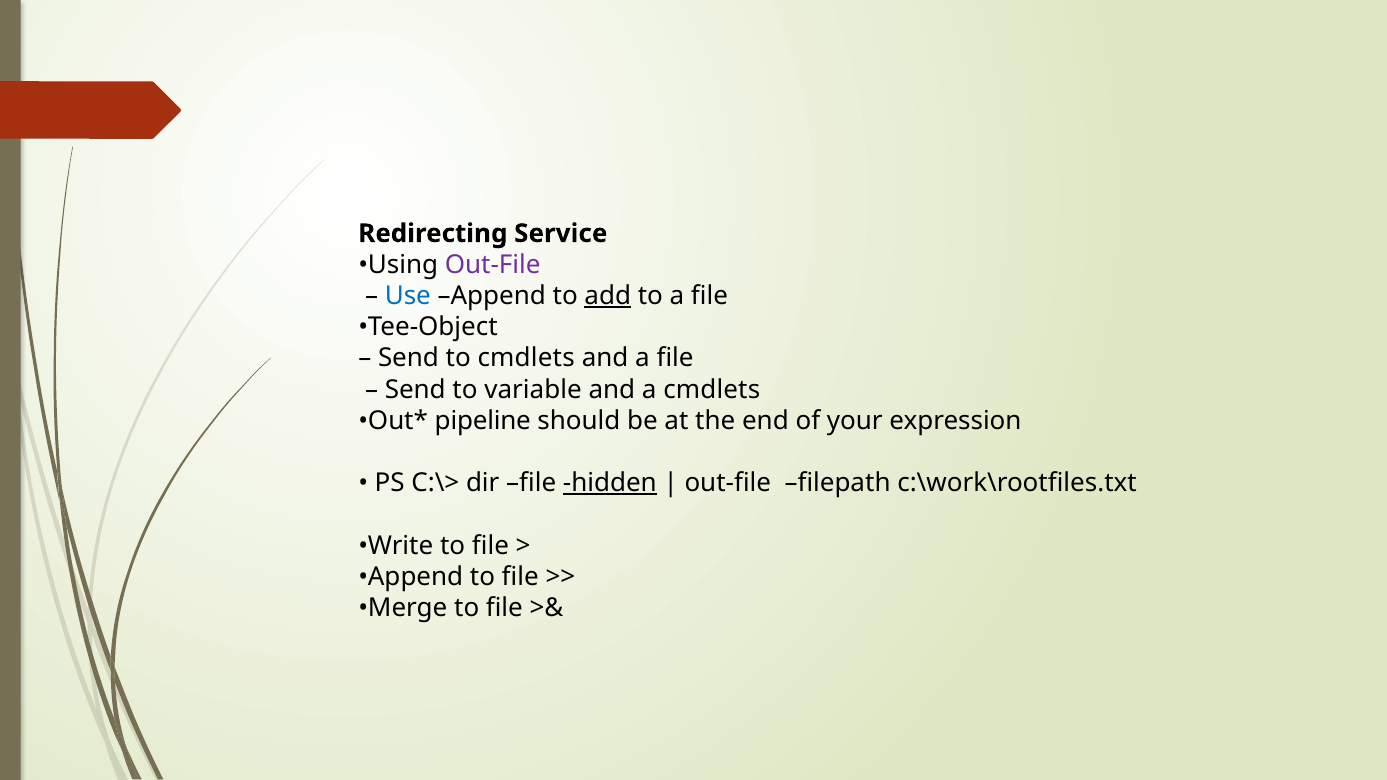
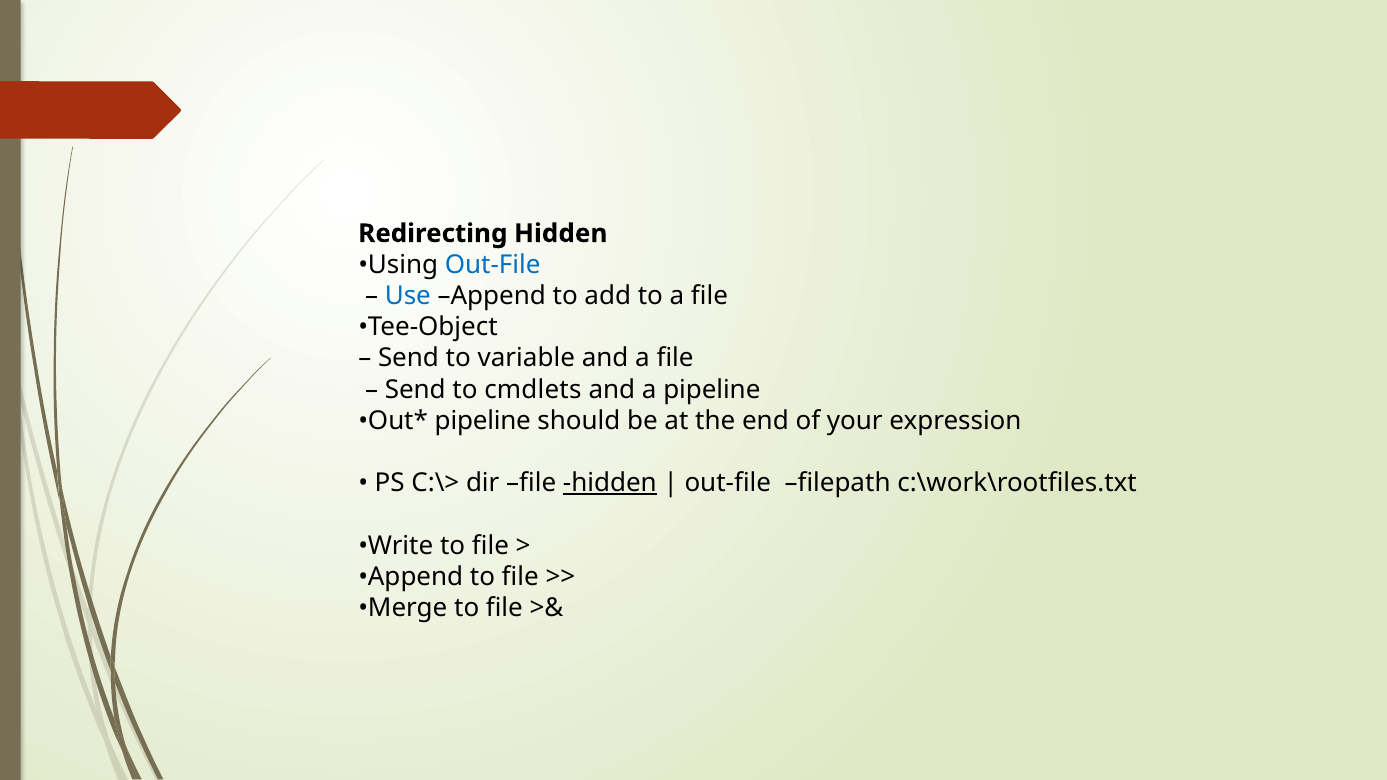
Redirecting Service: Service -> Hidden
Out-File at (493, 265) colour: purple -> blue
add underline: present -> none
to cmdlets: cmdlets -> variable
variable: variable -> cmdlets
a cmdlets: cmdlets -> pipeline
